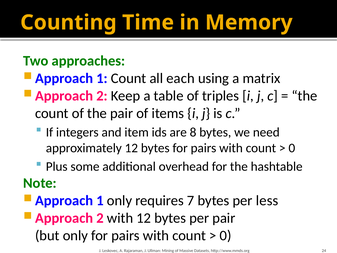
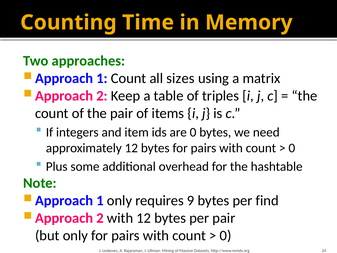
each: each -> sizes
are 8: 8 -> 0
7: 7 -> 9
less: less -> find
